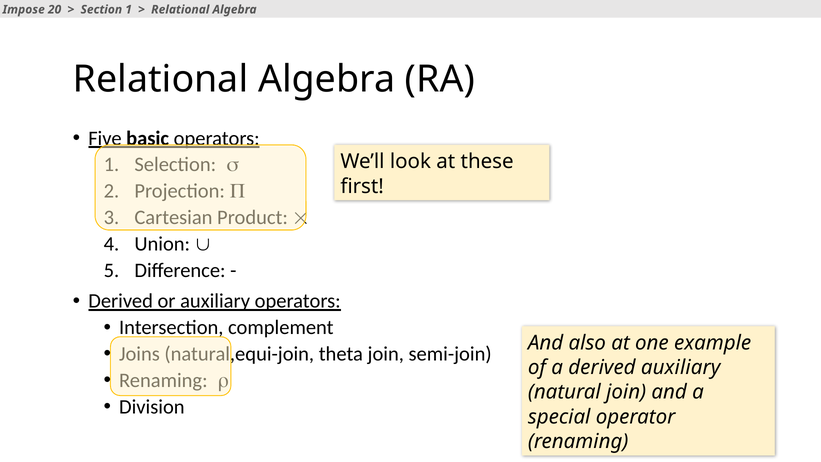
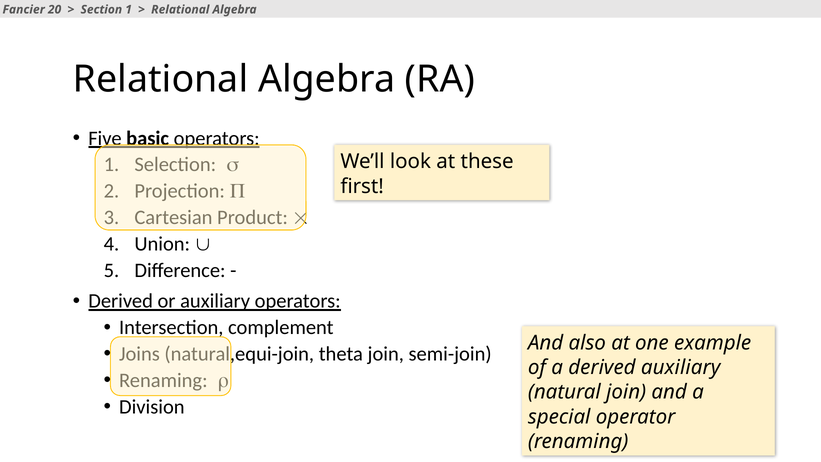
Impose: Impose -> Fancier
